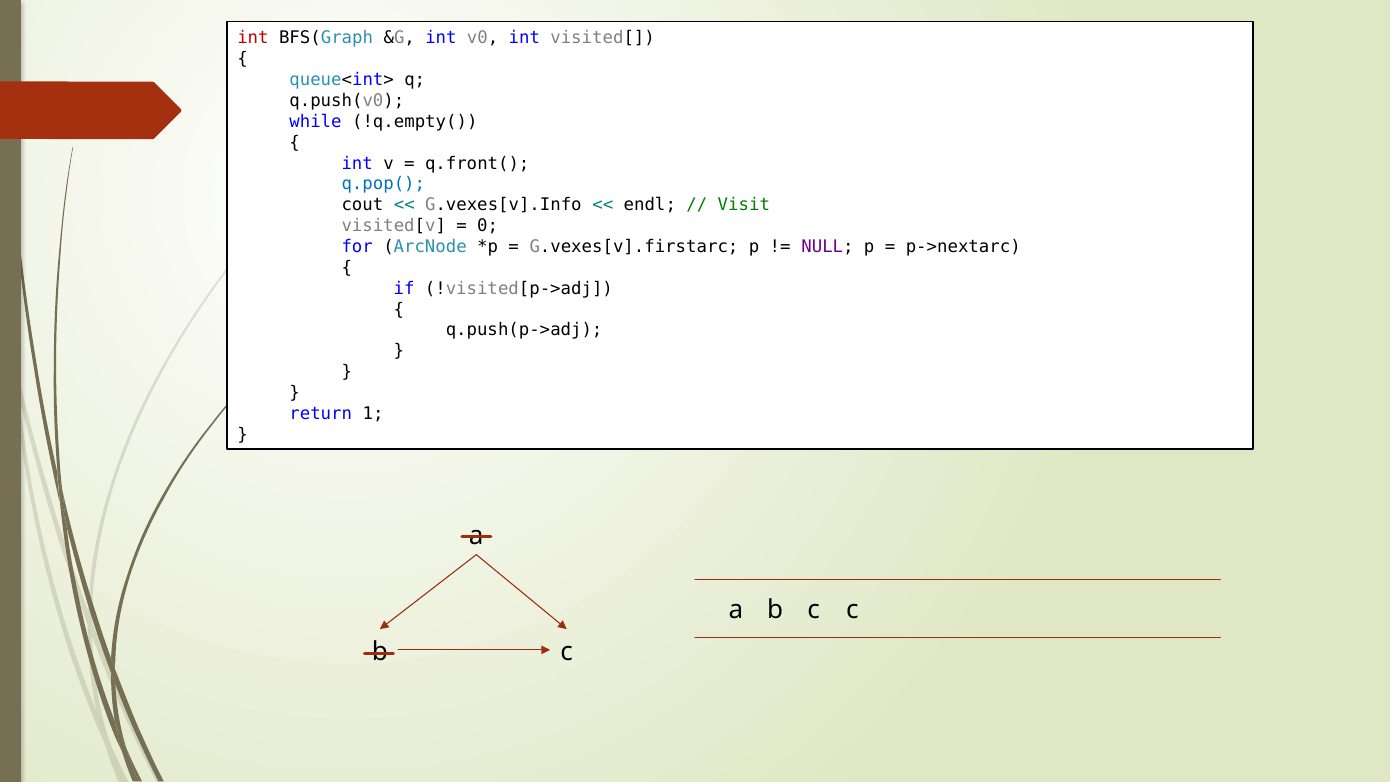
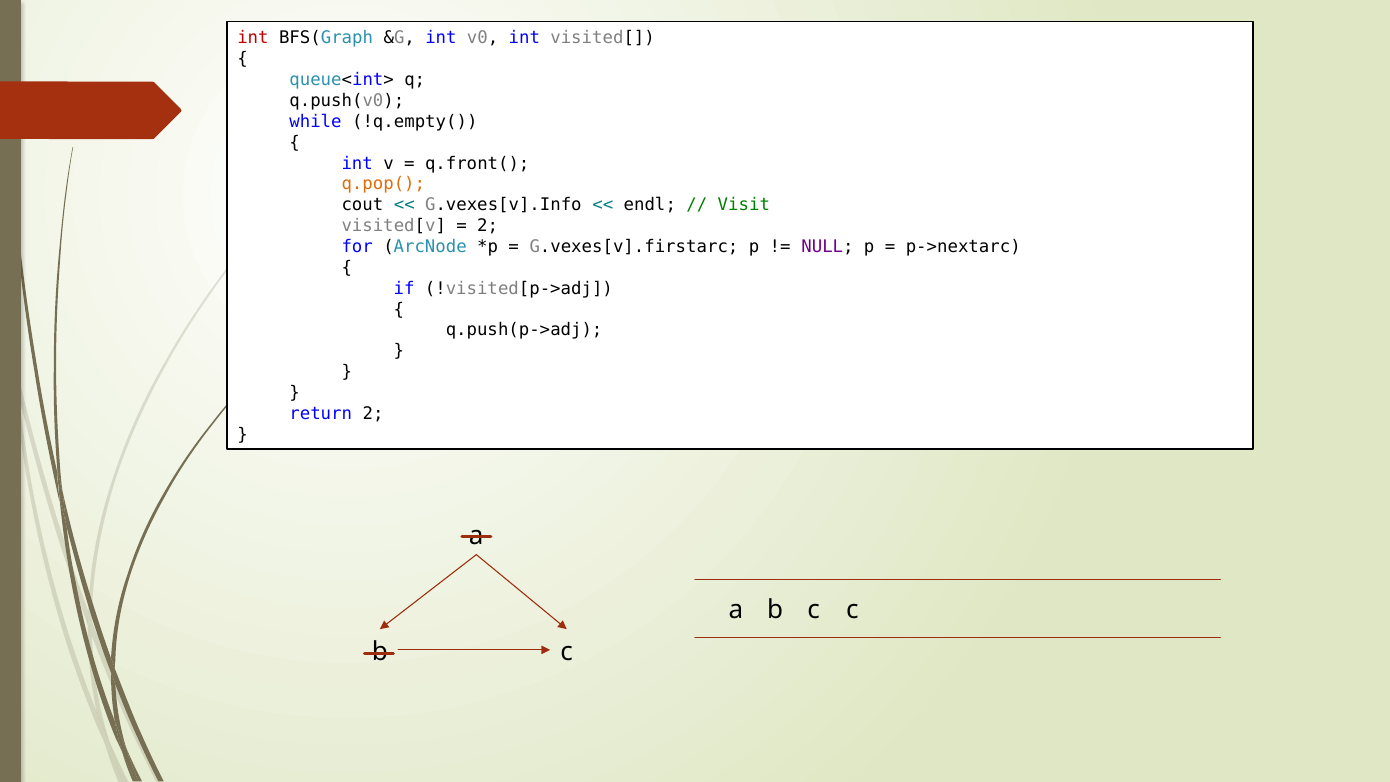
q.pop( colour: blue -> orange
0 at (488, 226): 0 -> 2
return 1: 1 -> 2
